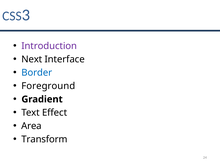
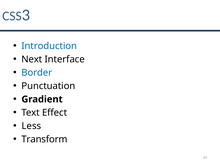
Introduction colour: purple -> blue
Foreground: Foreground -> Punctuation
Area: Area -> Less
